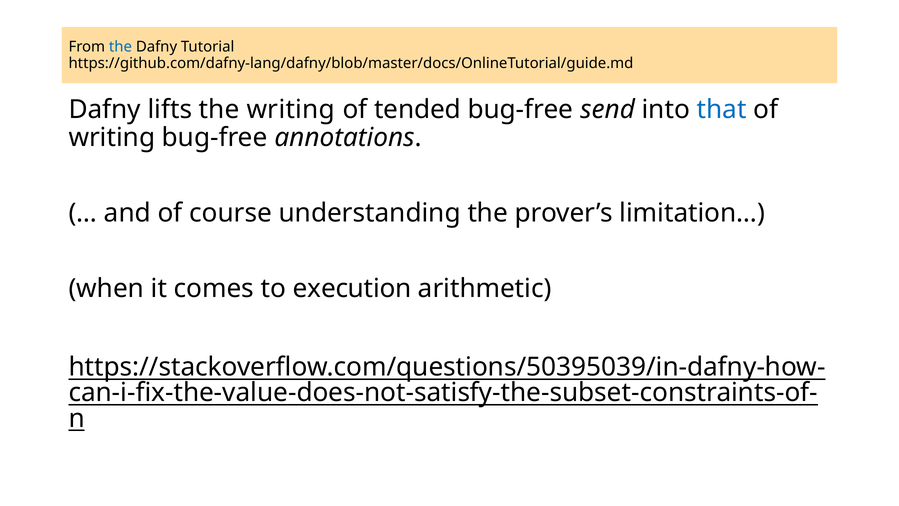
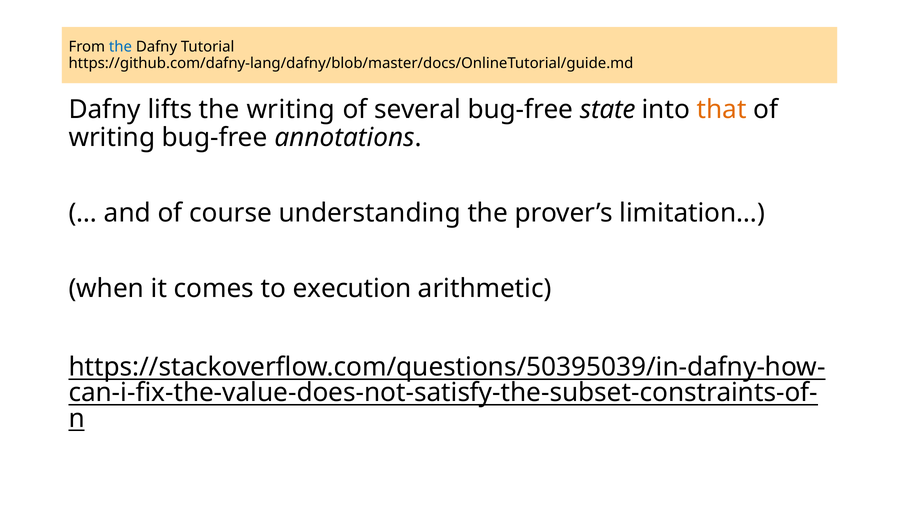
tended: tended -> several
send: send -> state
that colour: blue -> orange
